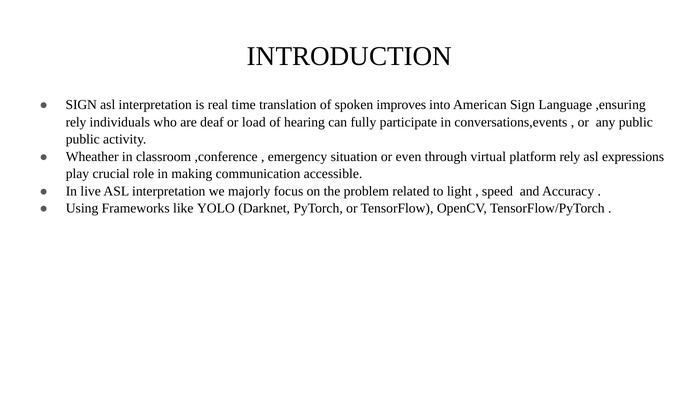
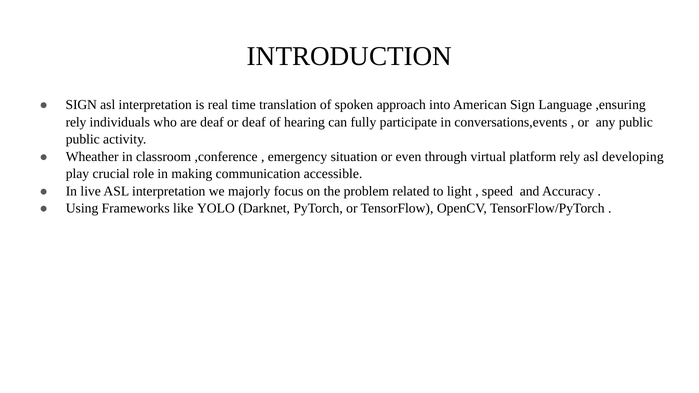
improves: improves -> approach
or load: load -> deaf
expressions: expressions -> developing
